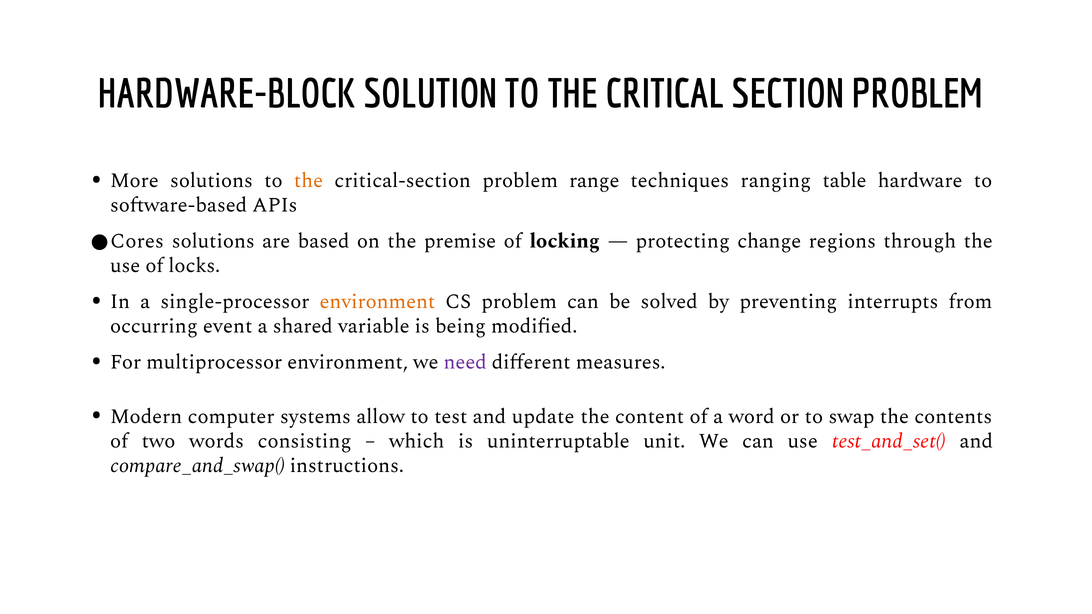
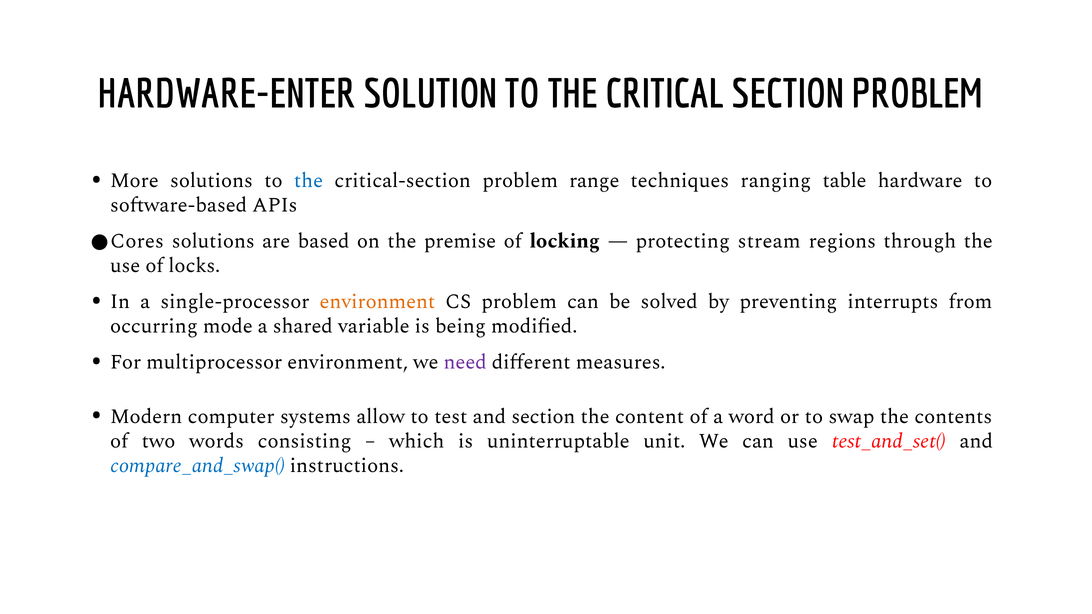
HARDWARE-BLOCK: HARDWARE-BLOCK -> HARDWARE-ENTER
the at (309, 181) colour: orange -> blue
change: change -> stream
event: event -> mode
and update: update -> section
compare_and_swap( colour: black -> blue
